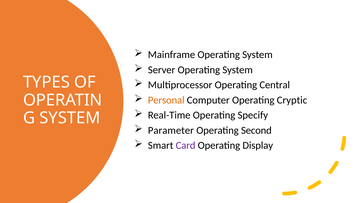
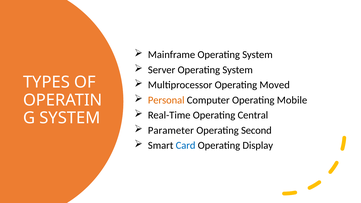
Central: Central -> Moved
Cryptic: Cryptic -> Mobile
Specify: Specify -> Central
Card colour: purple -> blue
